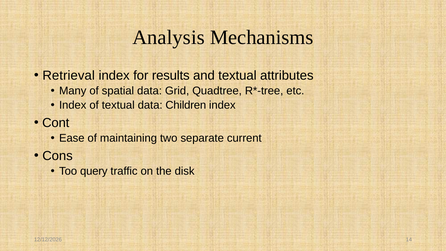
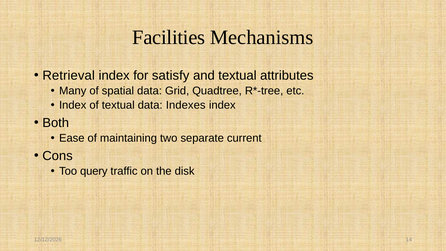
Analysis: Analysis -> Facilities
results: results -> satisfy
Children: Children -> Indexes
Cont: Cont -> Both
